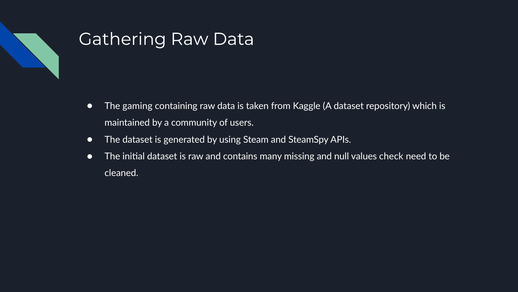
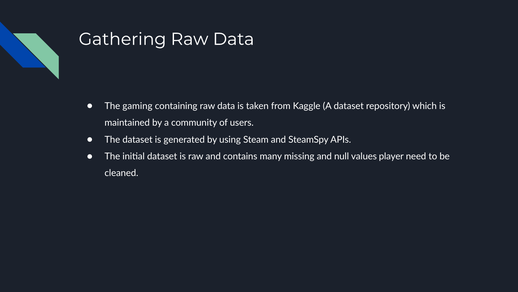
check: check -> player
